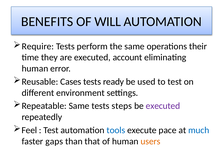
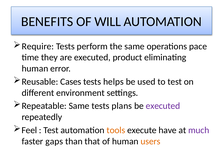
their: their -> pace
account: account -> product
ready: ready -> helps
steps: steps -> plans
tools colour: blue -> orange
pace: pace -> have
much colour: blue -> purple
